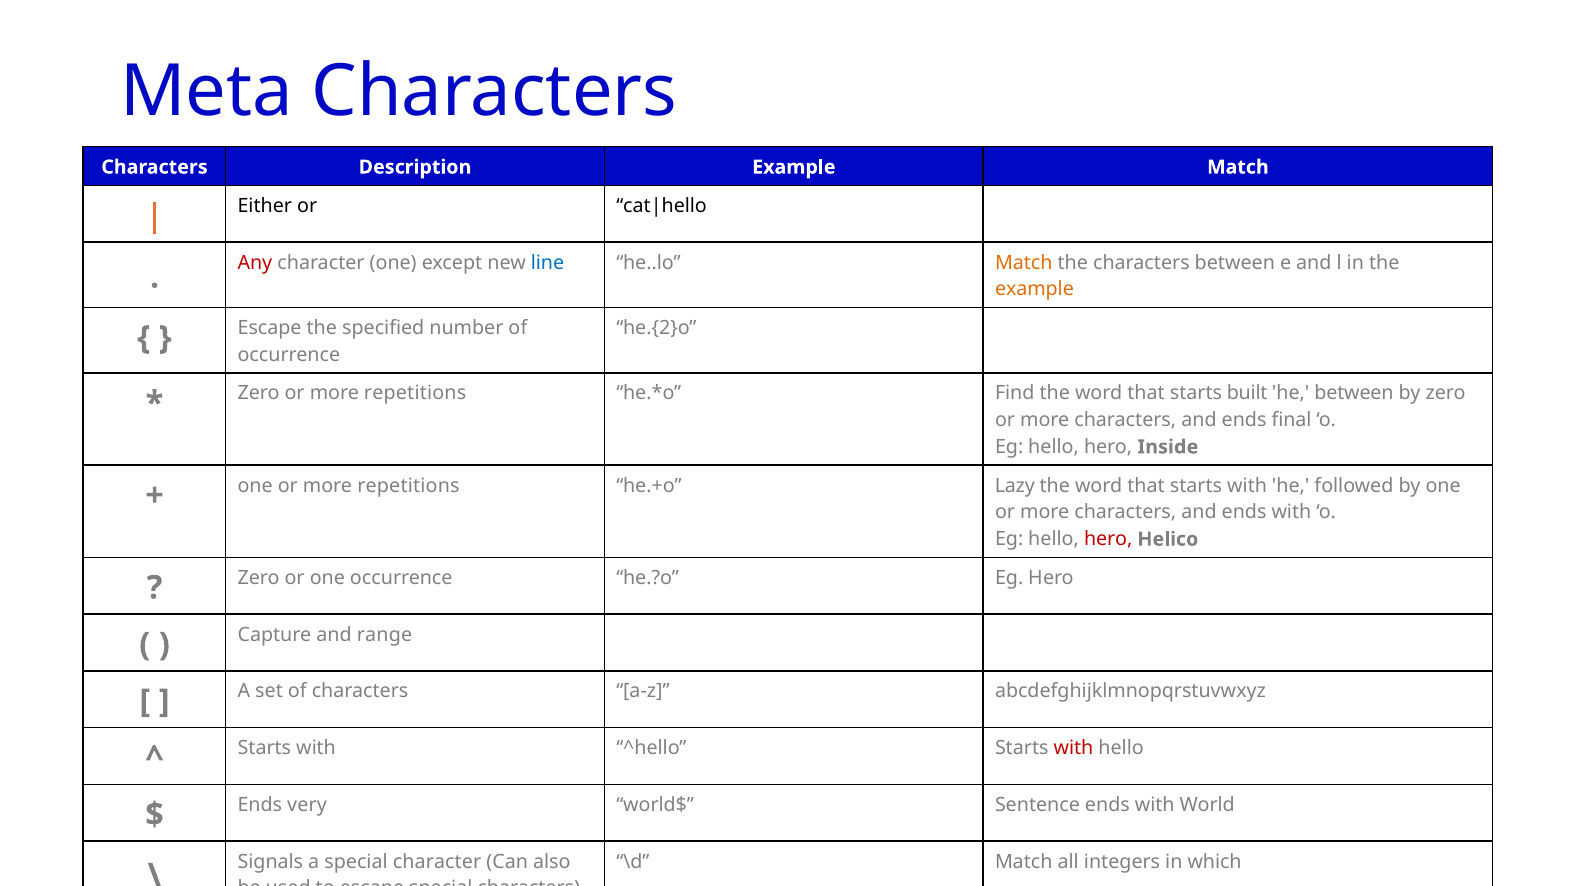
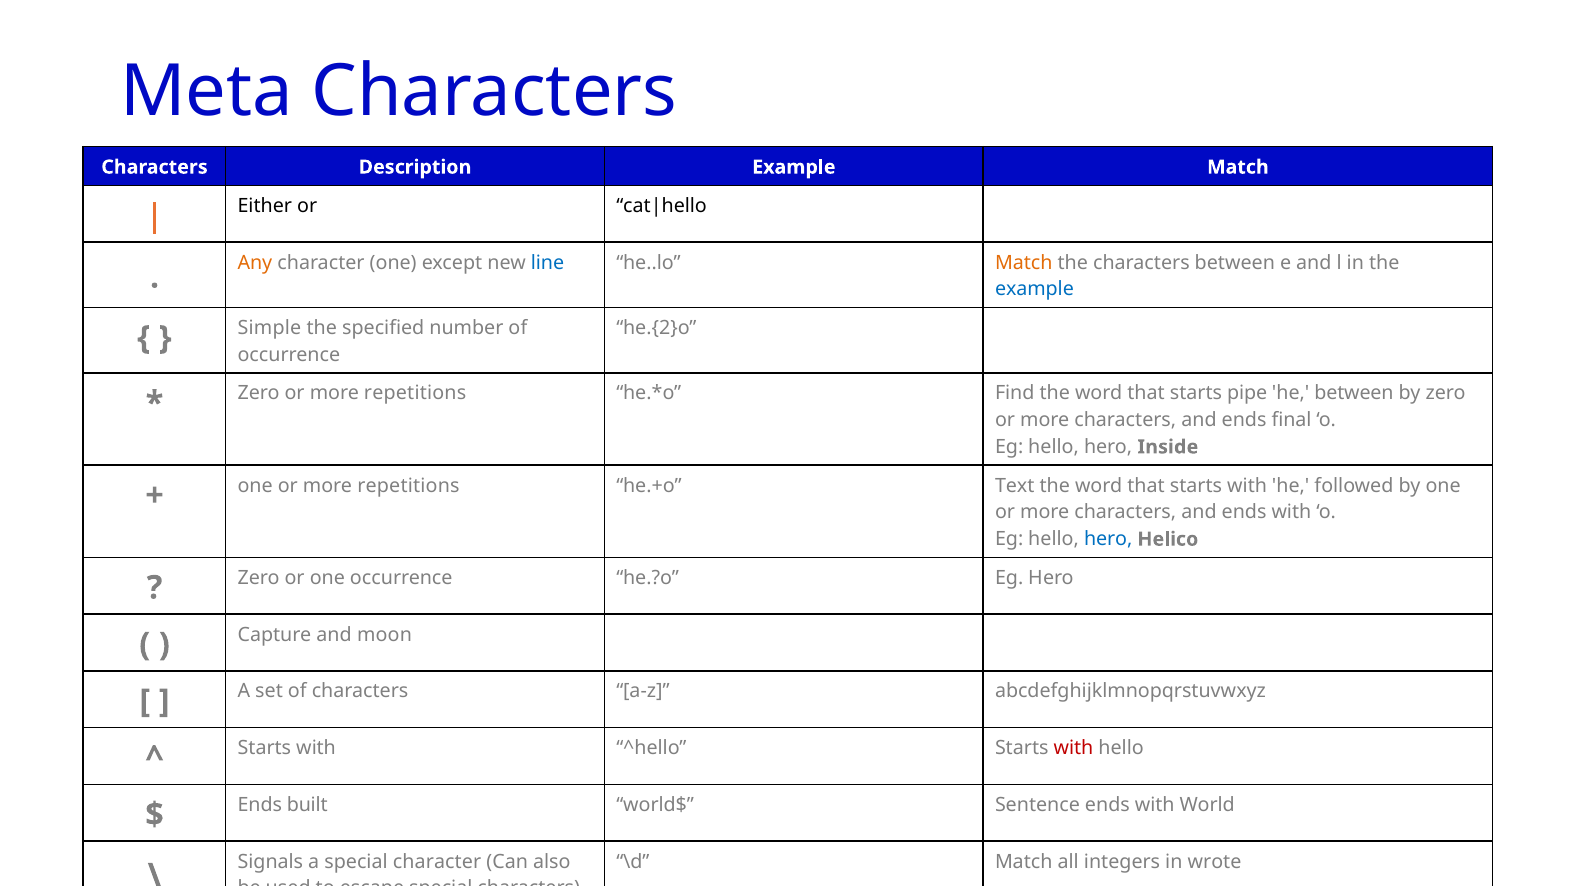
Any colour: red -> orange
example at (1034, 289) colour: orange -> blue
Escape at (270, 328): Escape -> Simple
built: built -> pipe
Lazy: Lazy -> Text
hero at (1108, 539) colour: red -> blue
range: range -> moon
very: very -> built
which: which -> wrote
